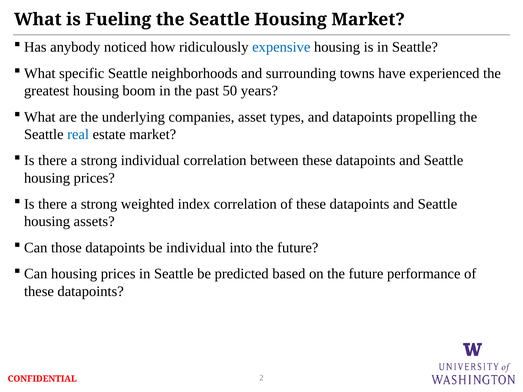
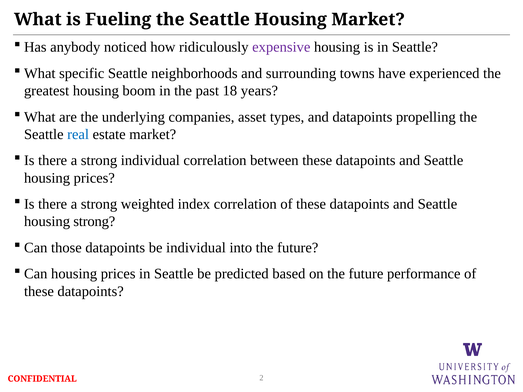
expensive colour: blue -> purple
50: 50 -> 18
housing assets: assets -> strong
